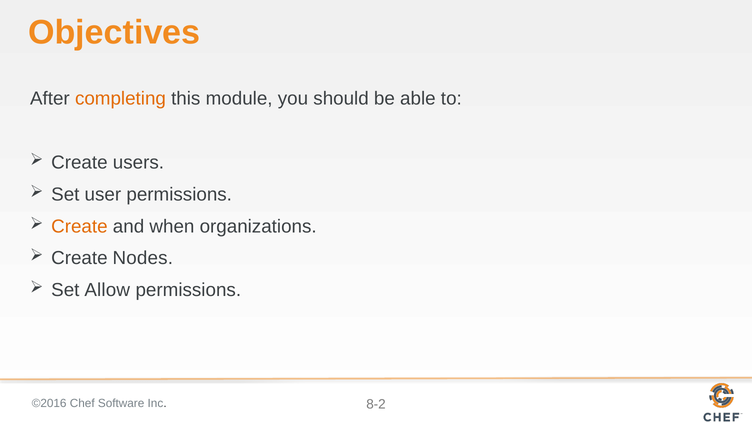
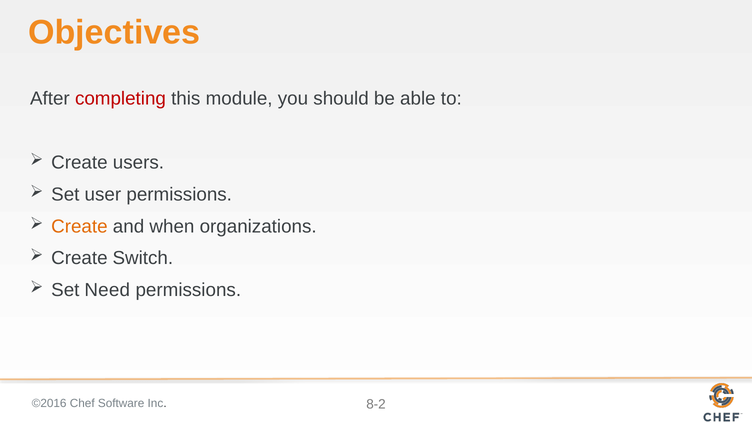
completing colour: orange -> red
Nodes: Nodes -> Switch
Allow: Allow -> Need
